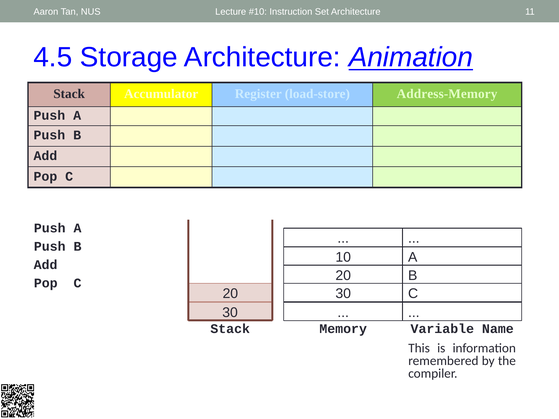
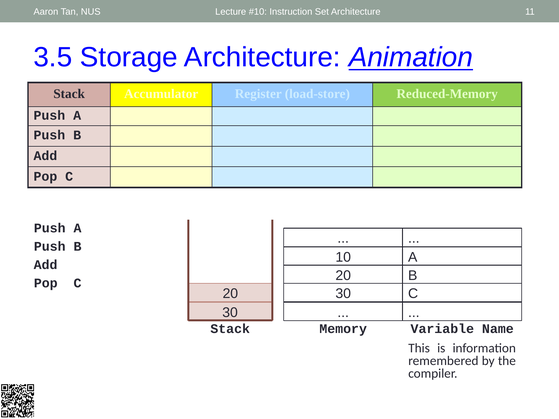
4.5: 4.5 -> 3.5
Address-Memory: Address-Memory -> Reduced-Memory
